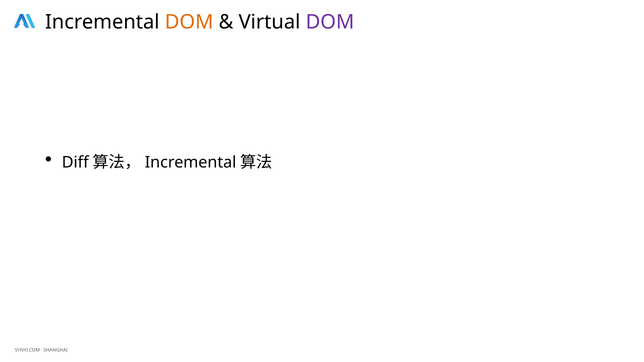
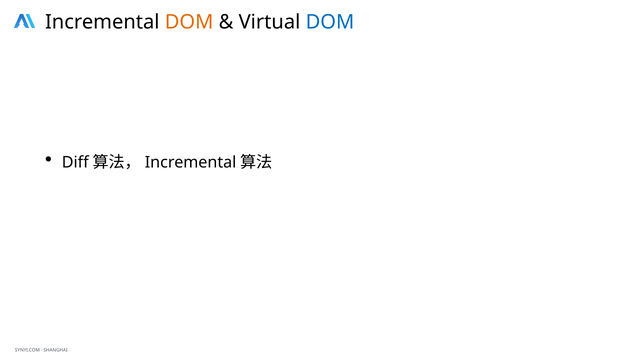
DOM at (330, 22) colour: purple -> blue
